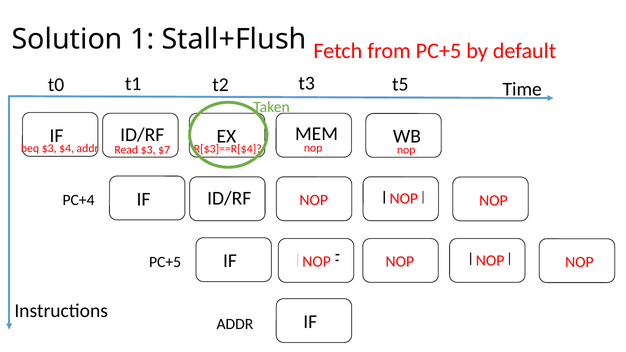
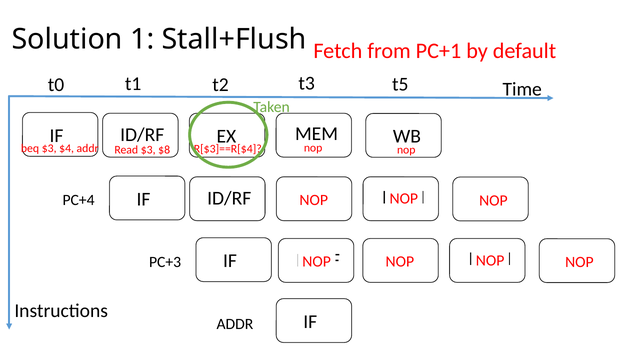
from PC+5: PC+5 -> PC+1
$7: $7 -> $8
PC+5 at (165, 262): PC+5 -> PC+3
